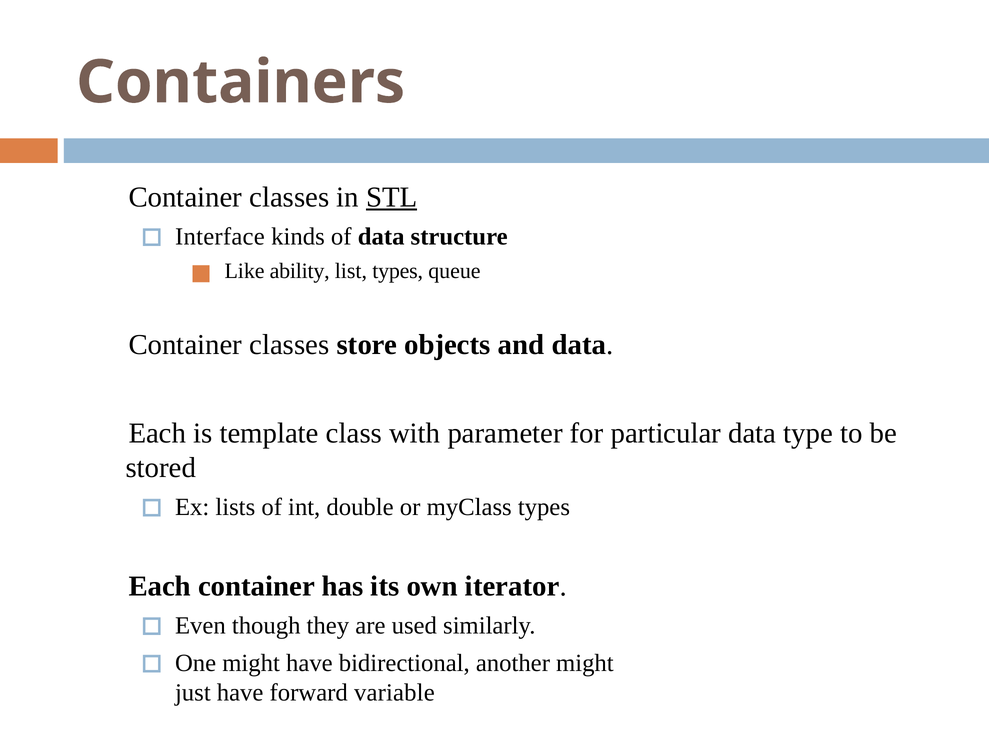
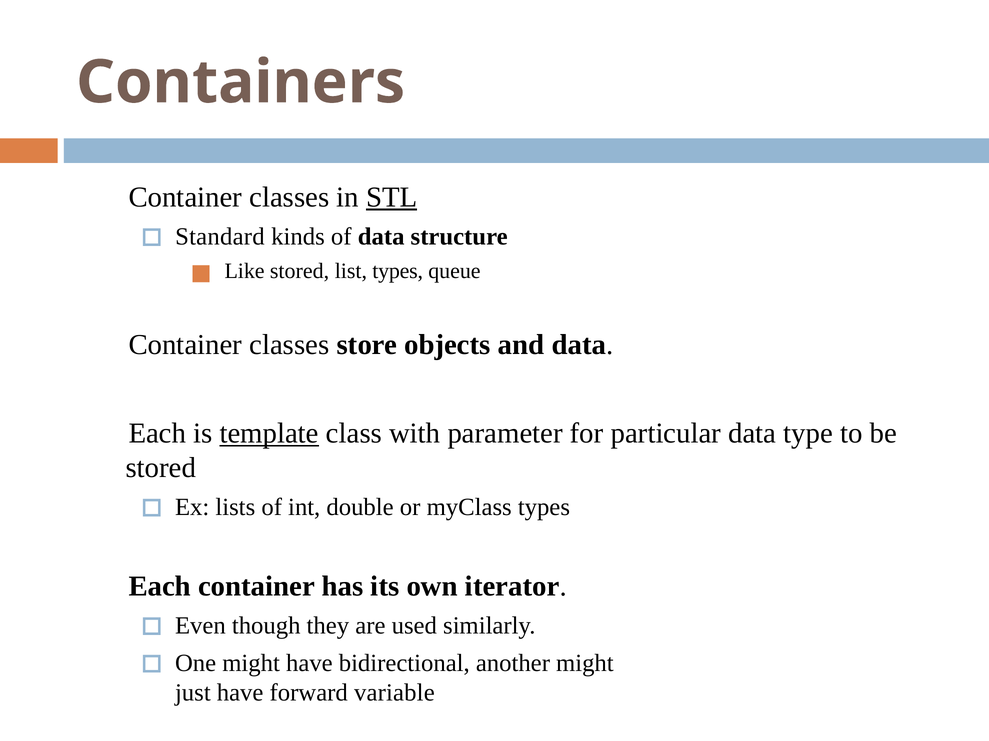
Interface: Interface -> Standard
Like ability: ability -> stored
template underline: none -> present
